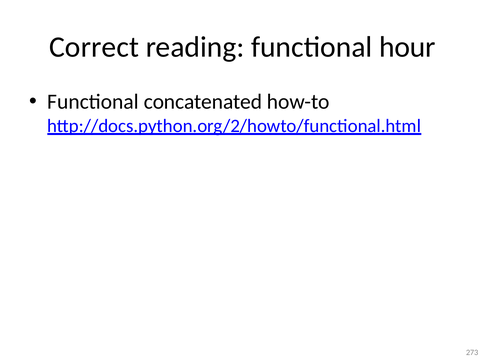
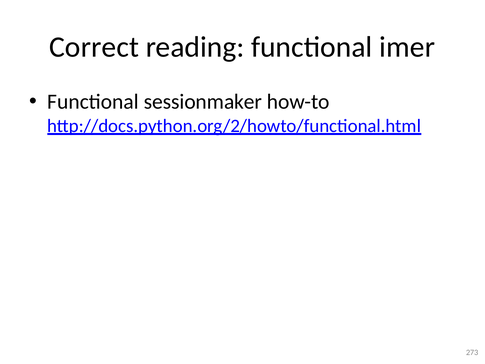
hour: hour -> imer
concatenated: concatenated -> sessionmaker
